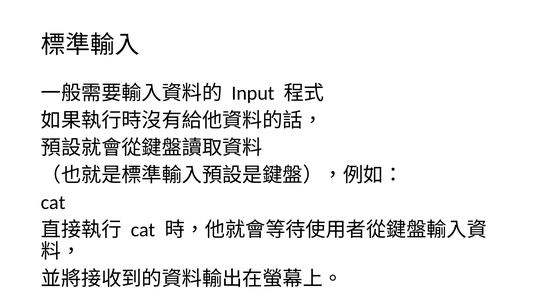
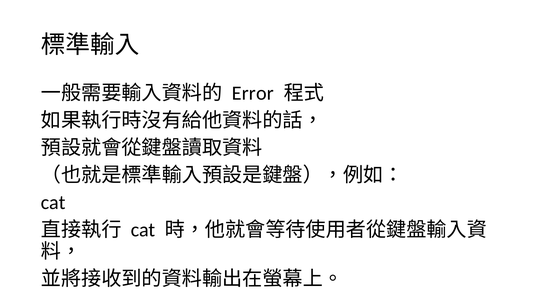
Input: Input -> Error
